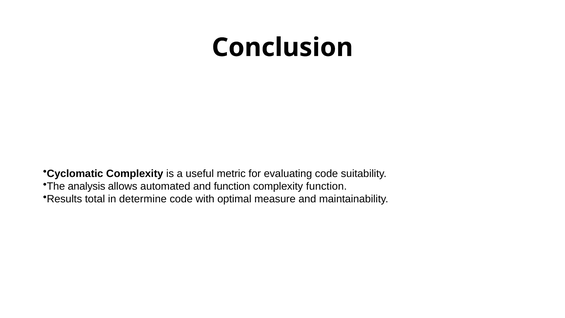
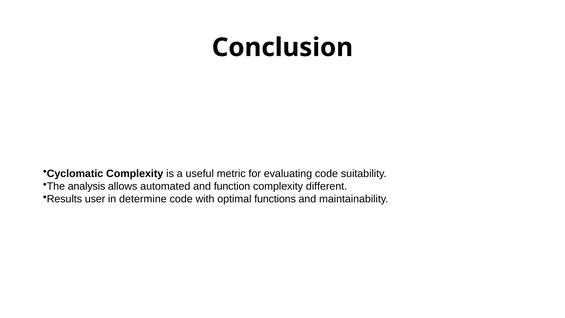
complexity function: function -> different
total: total -> user
measure: measure -> functions
